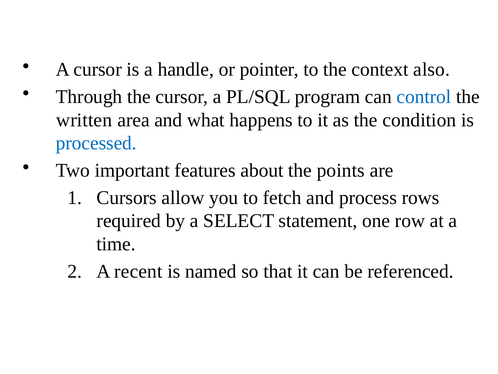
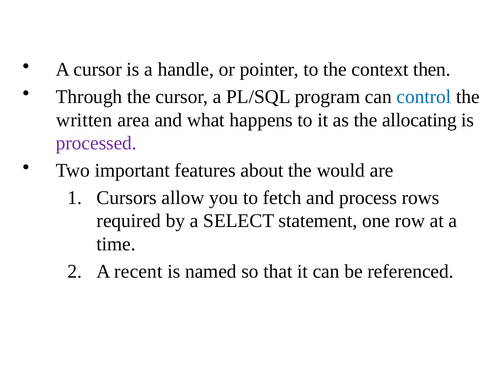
also: also -> then
condition: condition -> allocating
processed colour: blue -> purple
points: points -> would
